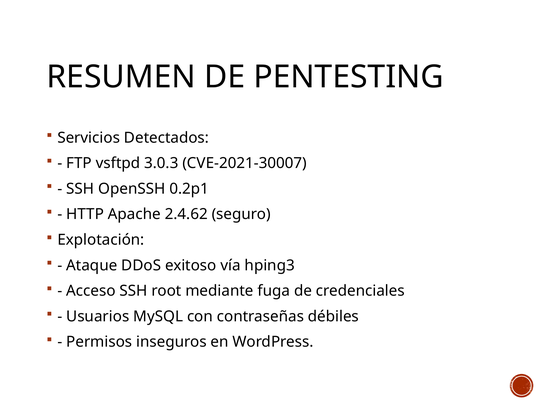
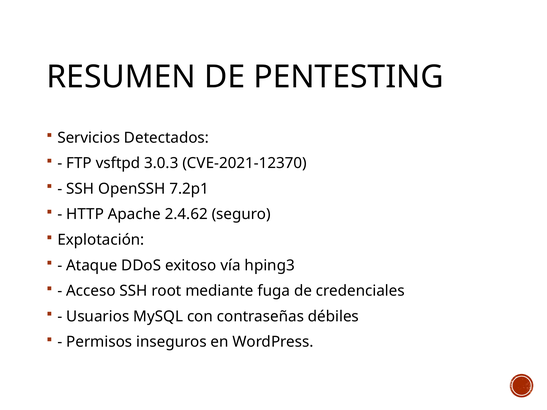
CVE-2021-30007: CVE-2021-30007 -> CVE-2021-12370
0.2p1: 0.2p1 -> 7.2p1
